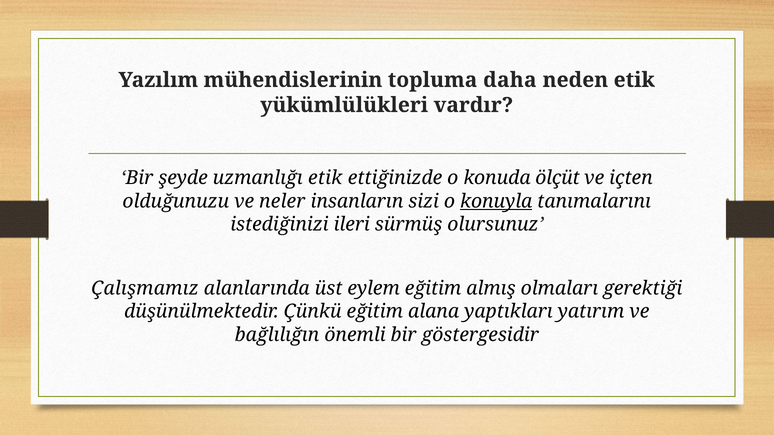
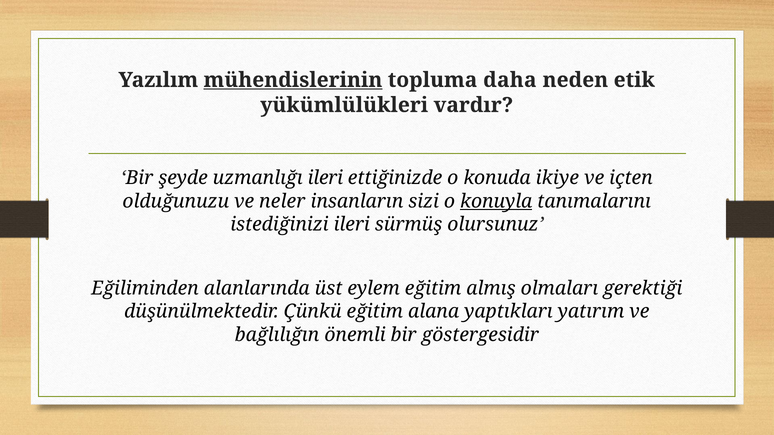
mühendislerinin underline: none -> present
uzmanlığı etik: etik -> ileri
ölçüt: ölçüt -> ikiye
Çalışmamız: Çalışmamız -> Eğiliminden
